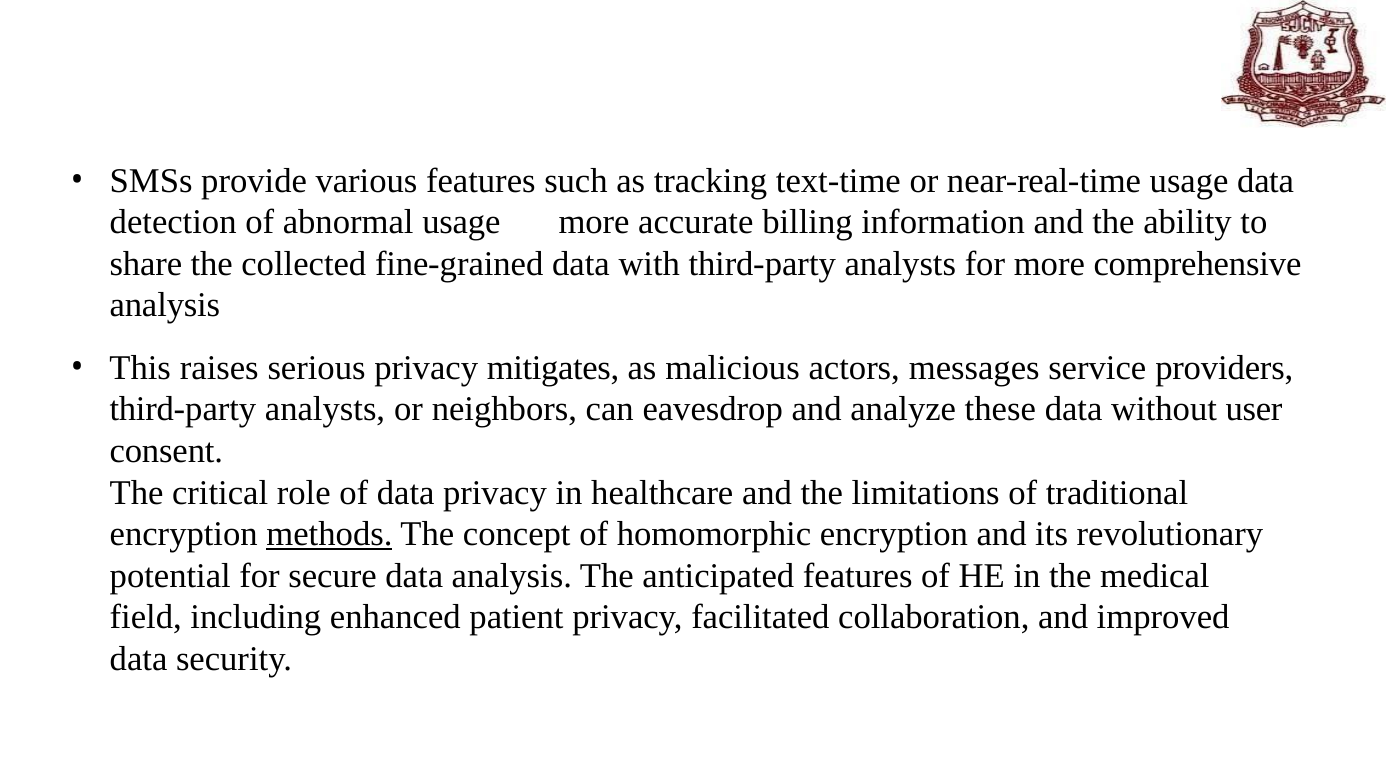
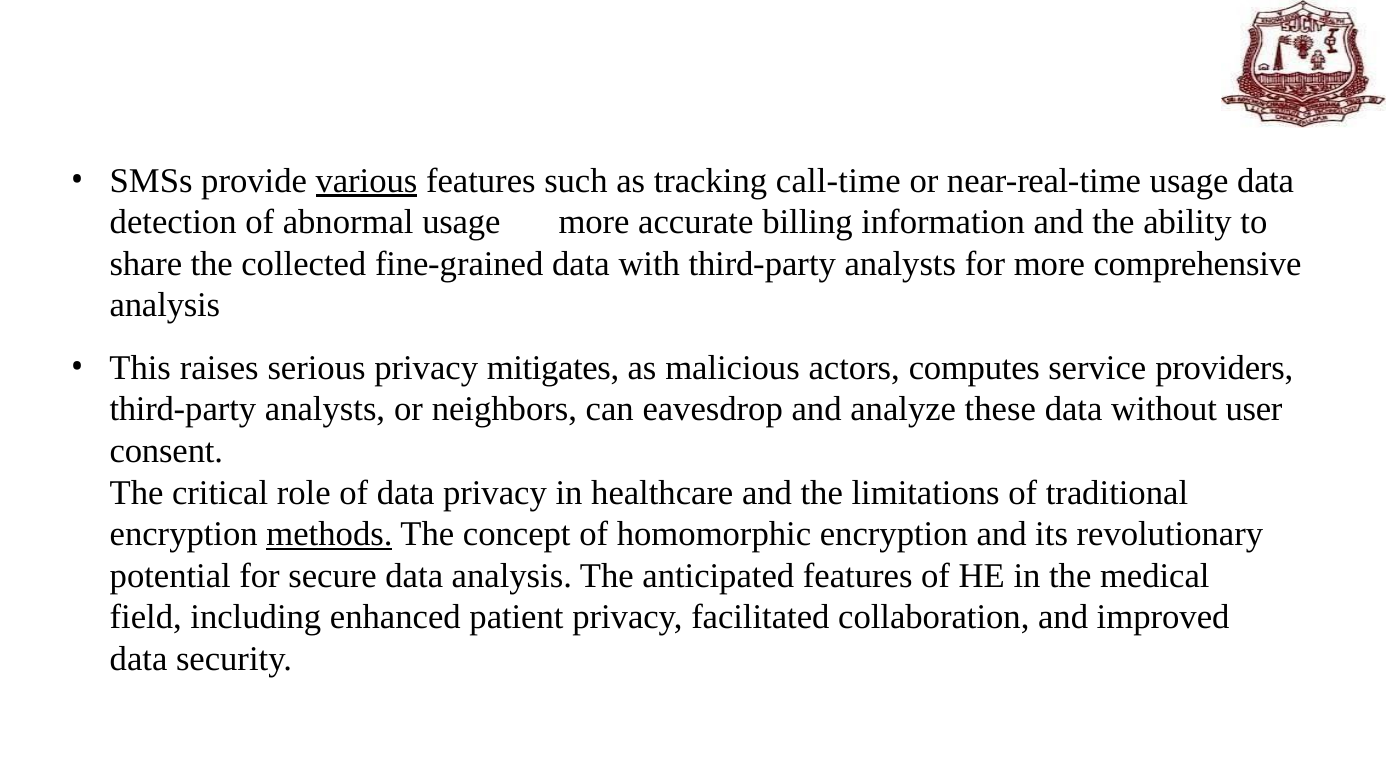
various underline: none -> present
text-time: text-time -> call-time
messages: messages -> computes
